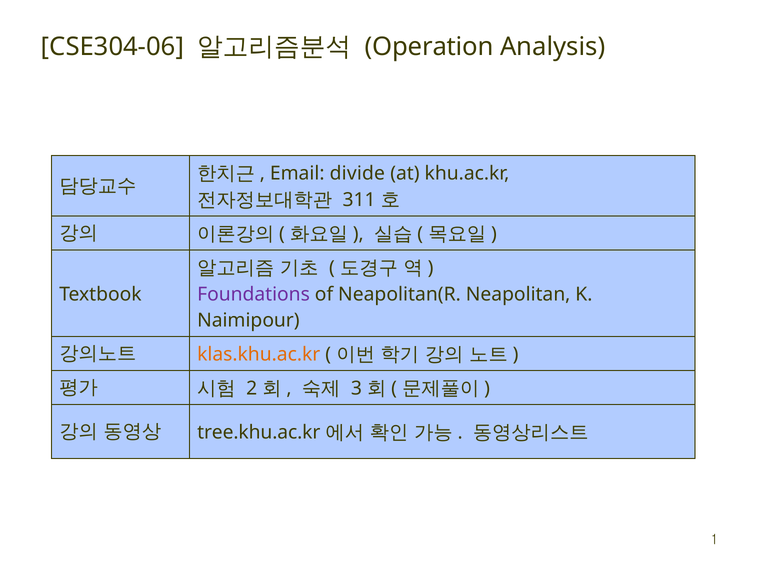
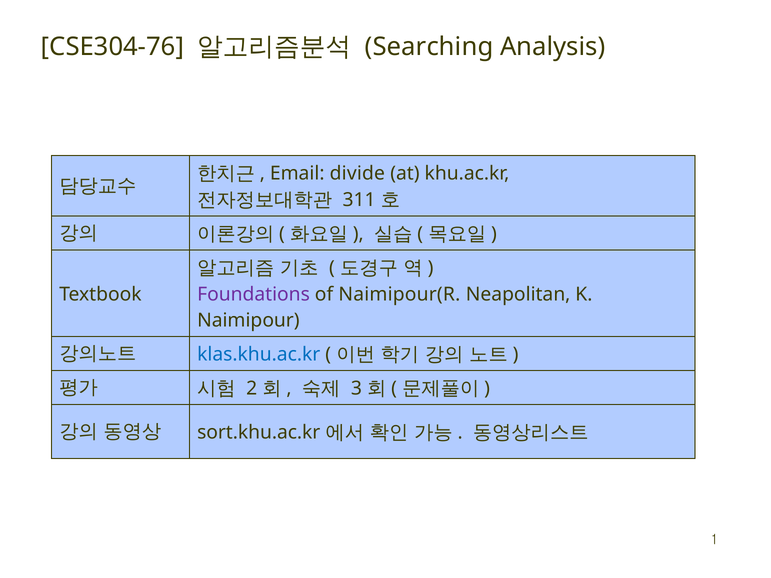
CSE304-06: CSE304-06 -> CSE304-76
Operation: Operation -> Searching
Neapolitan(R: Neapolitan(R -> Naimipour(R
klas.khu.ac.kr colour: orange -> blue
tree.khu.ac.kr: tree.khu.ac.kr -> sort.khu.ac.kr
